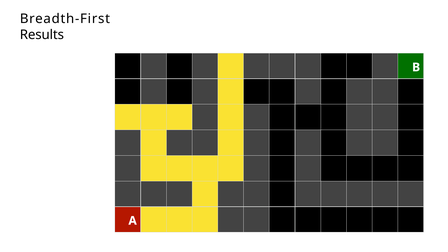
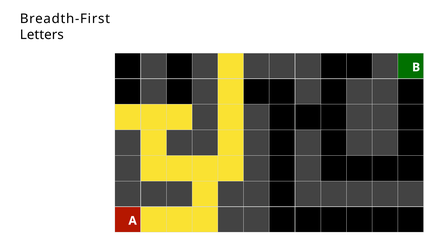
Results: Results -> Letters
